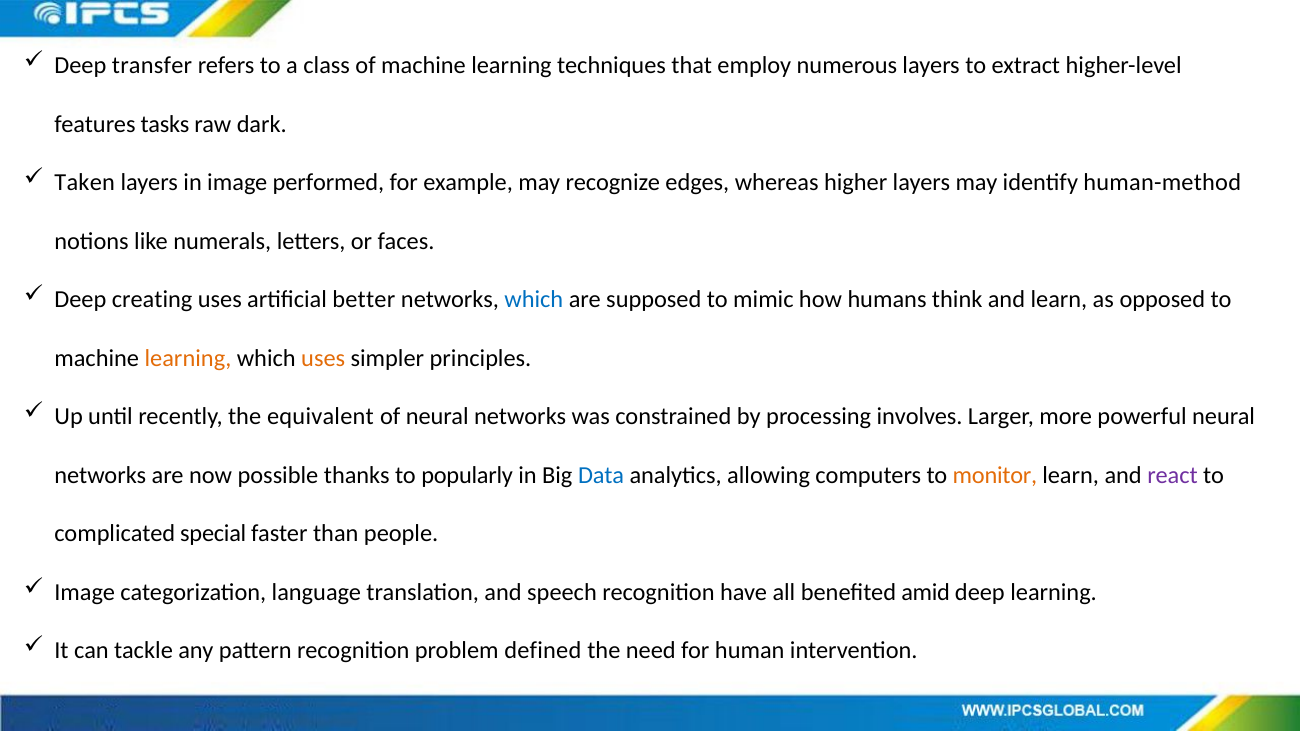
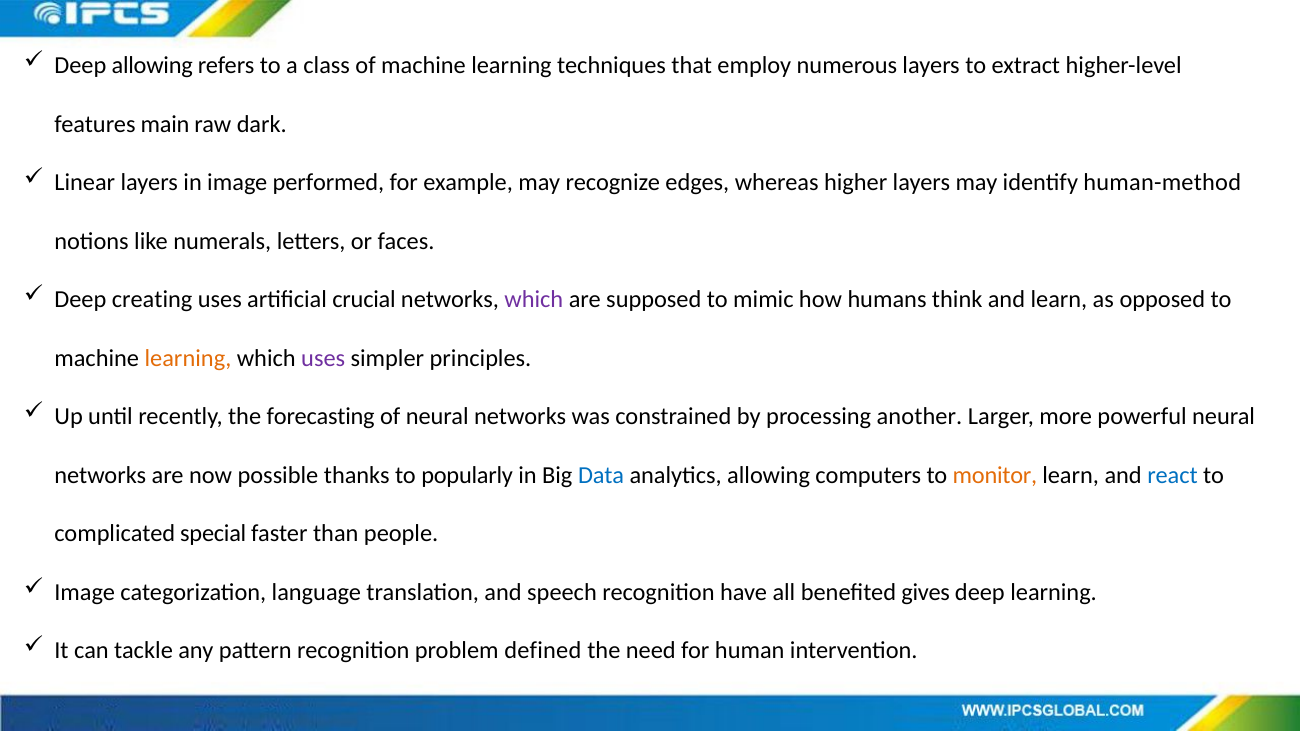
Deep transfer: transfer -> allowing
tasks: tasks -> main
Taken: Taken -> Linear
better: better -> crucial
which at (534, 300) colour: blue -> purple
uses at (323, 358) colour: orange -> purple
equivalent: equivalent -> forecasting
involves: involves -> another
react colour: purple -> blue
amid: amid -> gives
